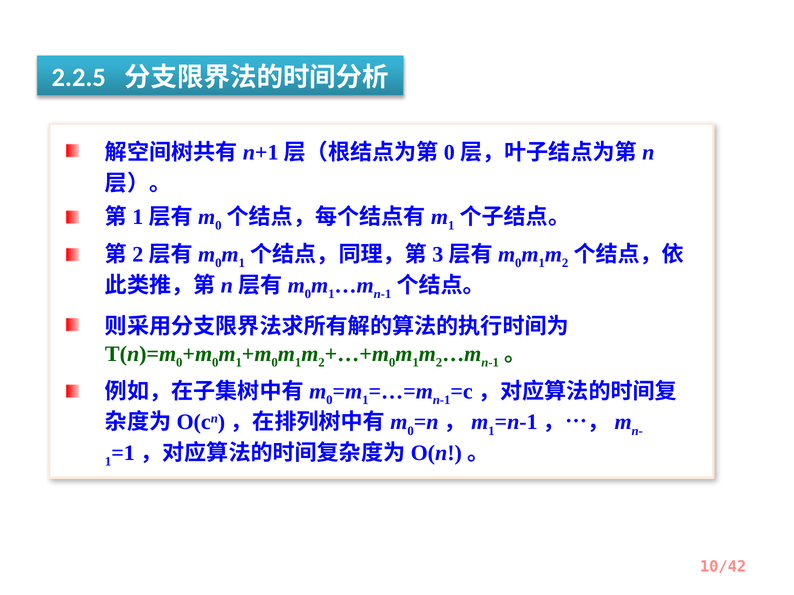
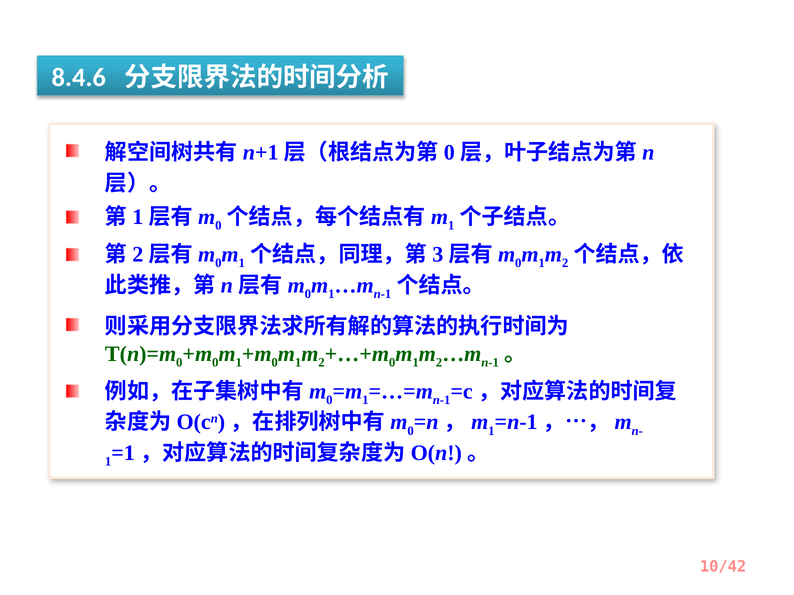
2.2.5: 2.2.5 -> 8.4.6
